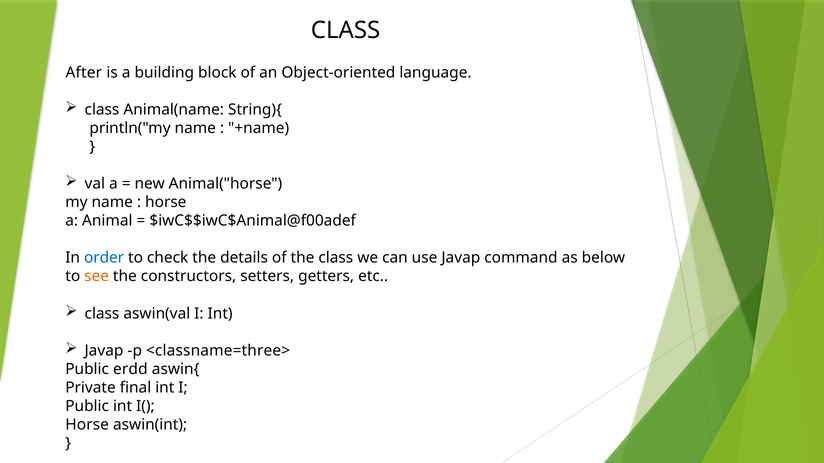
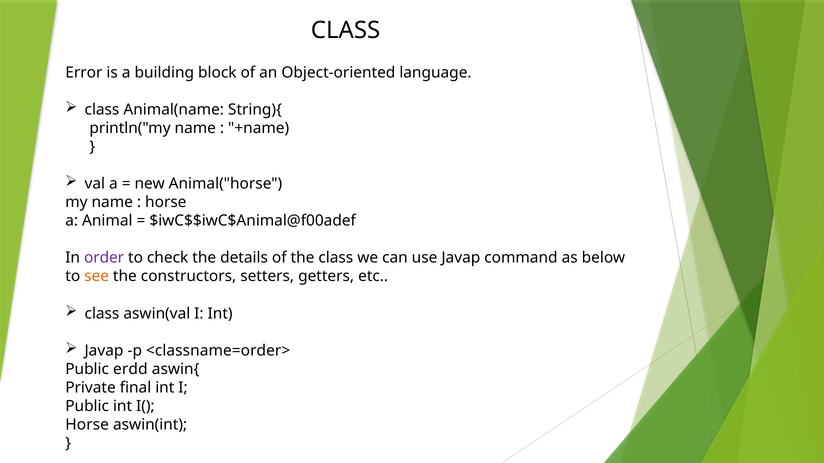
After: After -> Error
order colour: blue -> purple
<classname=three>: <classname=three> -> <classname=order>
